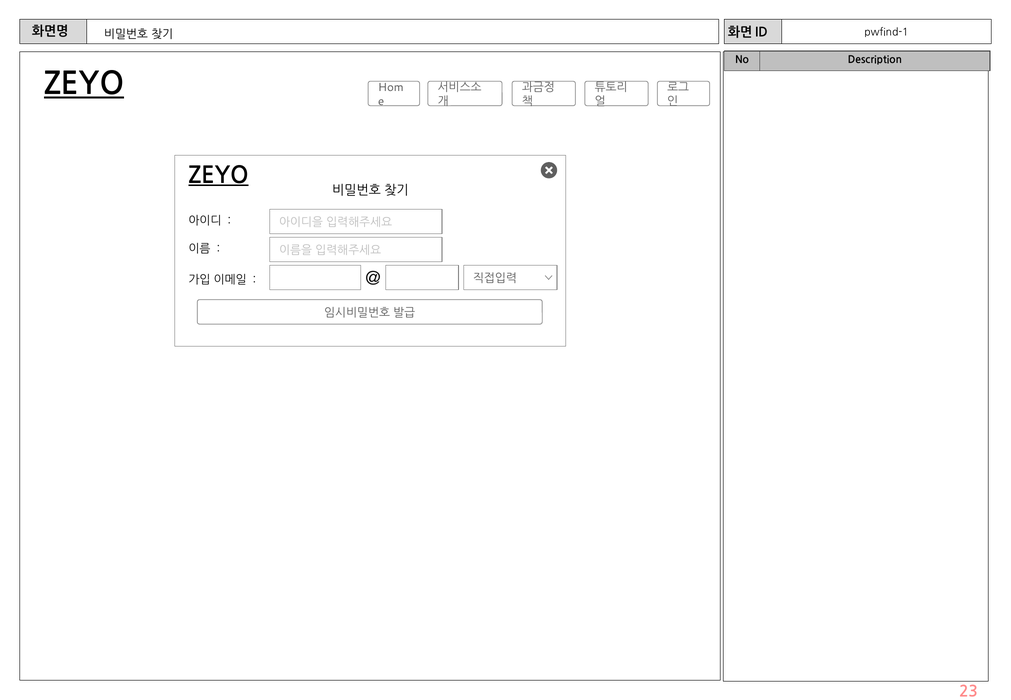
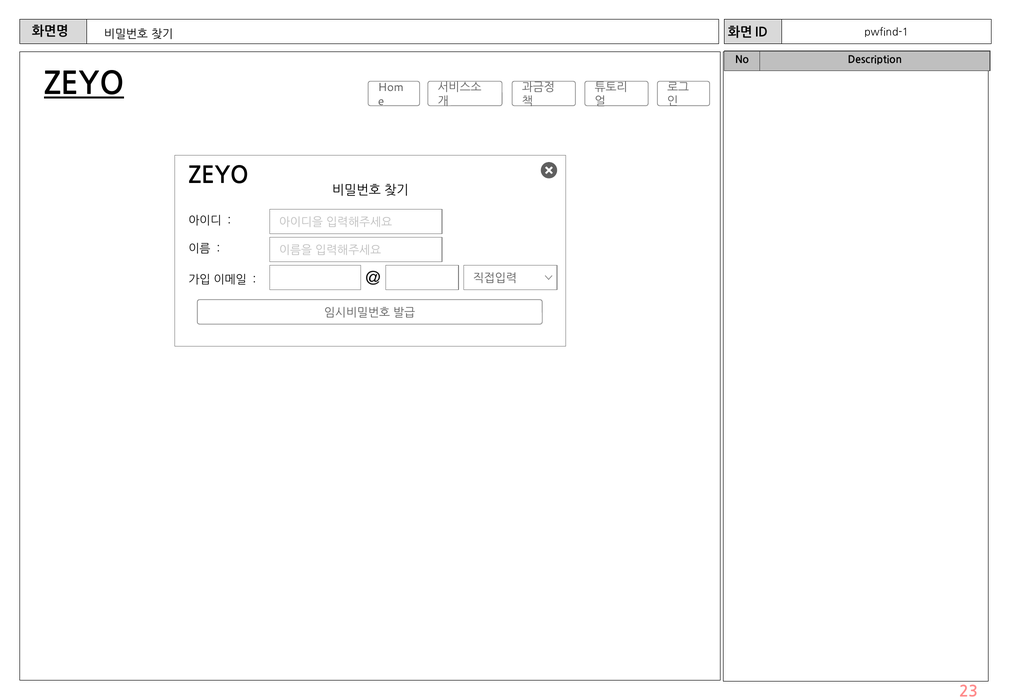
ZEYO at (219, 175) underline: present -> none
